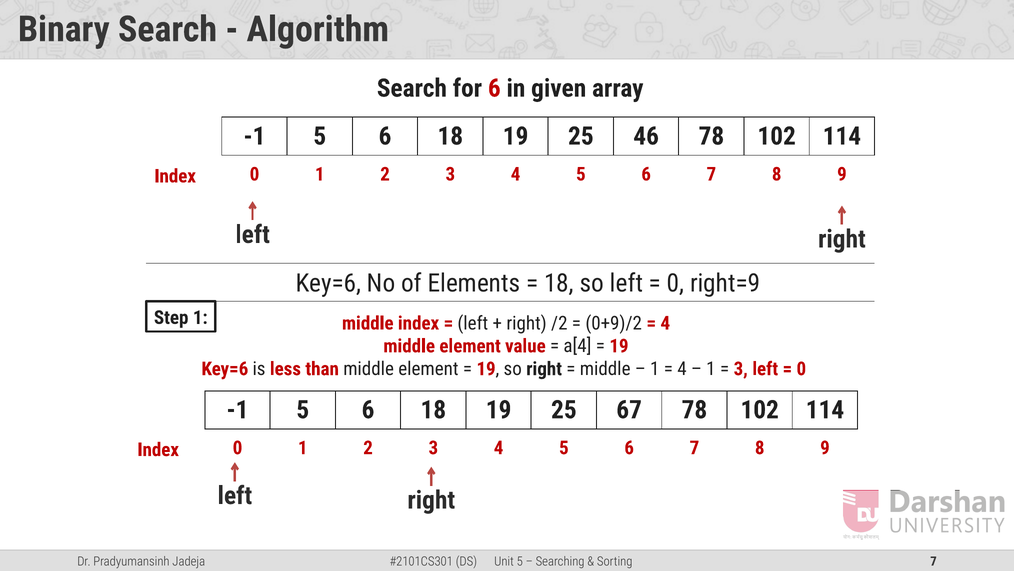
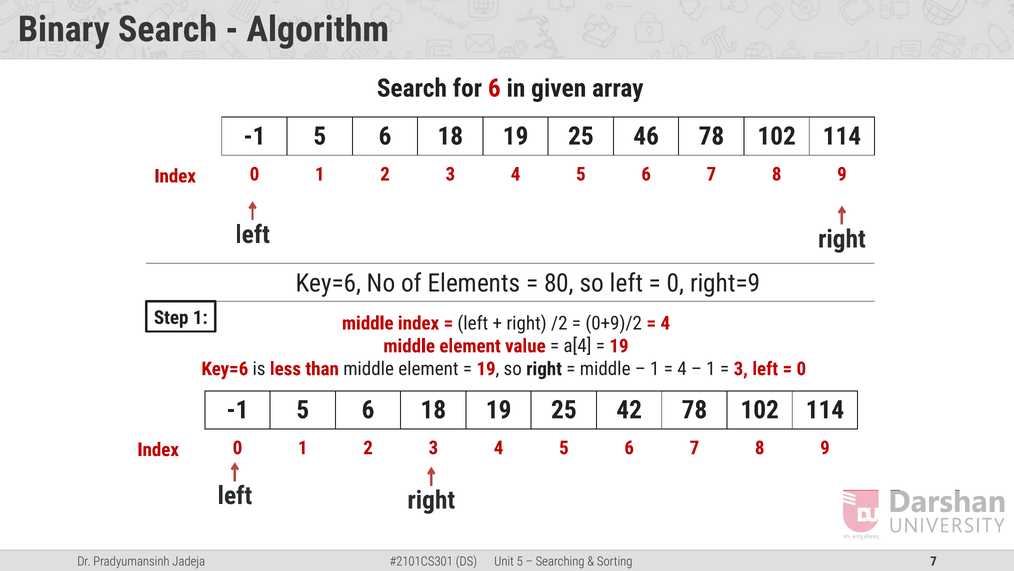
18 at (559, 283): 18 -> 80
67: 67 -> 42
